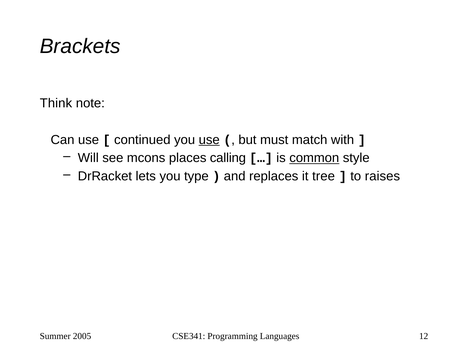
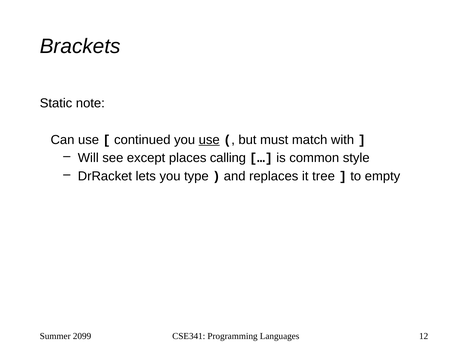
Think: Think -> Static
mcons: mcons -> except
common underline: present -> none
raises: raises -> empty
2005: 2005 -> 2099
